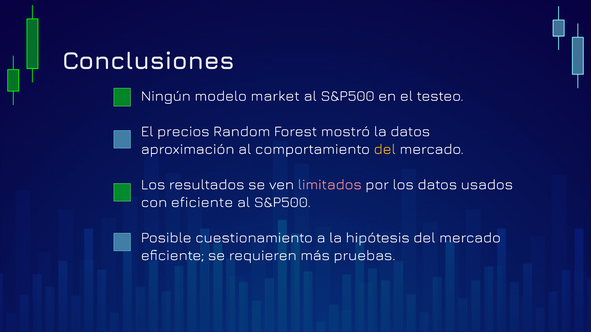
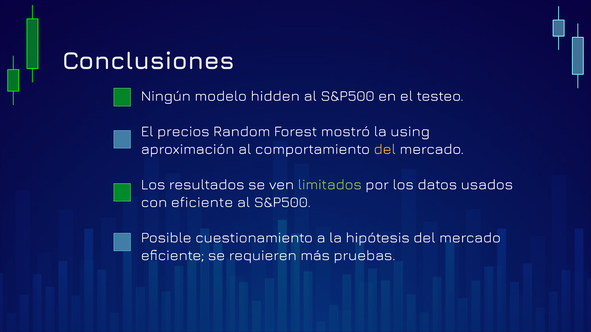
market: market -> hidden
la datos: datos -> using
limitados colour: pink -> light green
